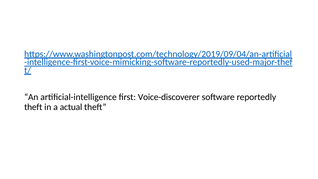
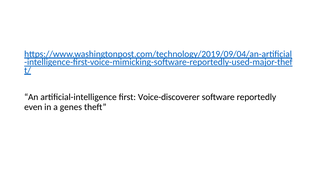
theft at (33, 107): theft -> even
actual: actual -> genes
